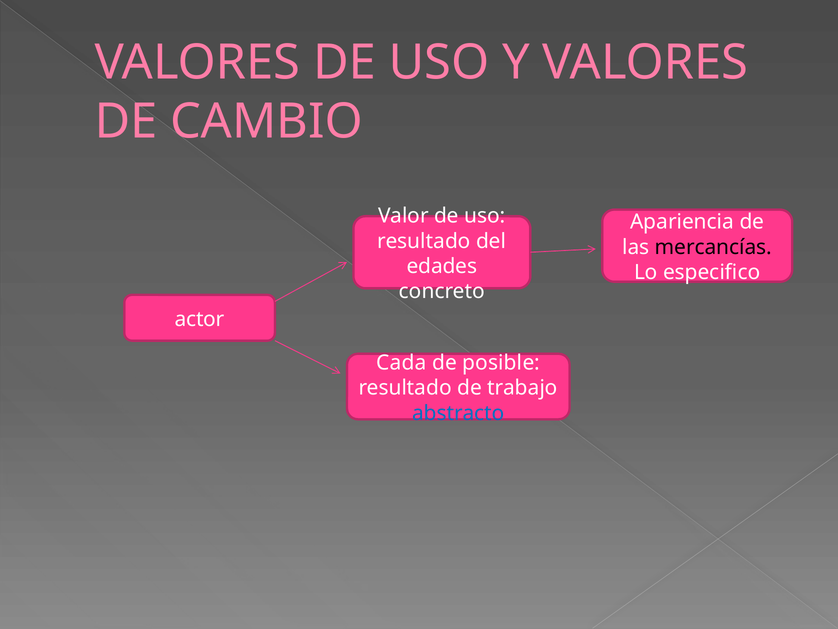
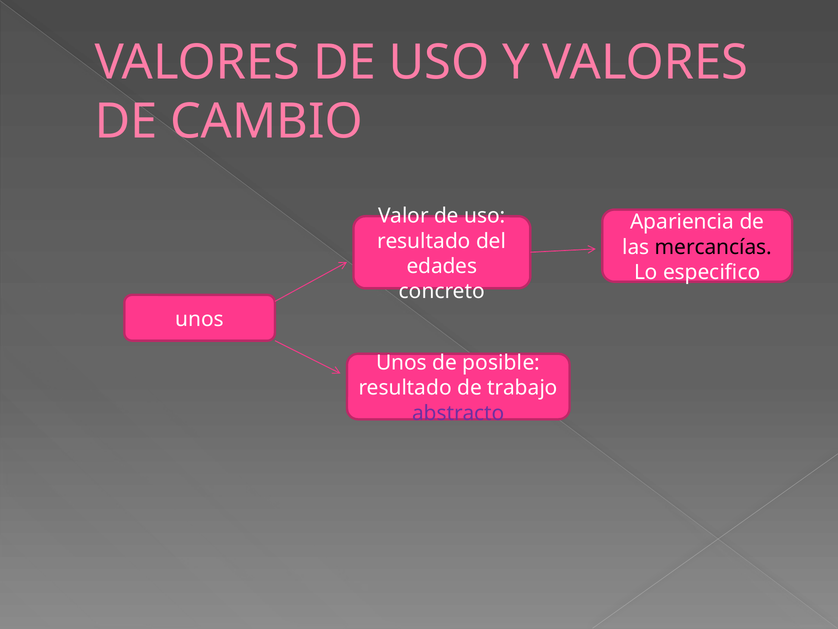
actor at (200, 319): actor -> unos
Cada at (401, 363): Cada -> Unos
abstracto colour: blue -> purple
